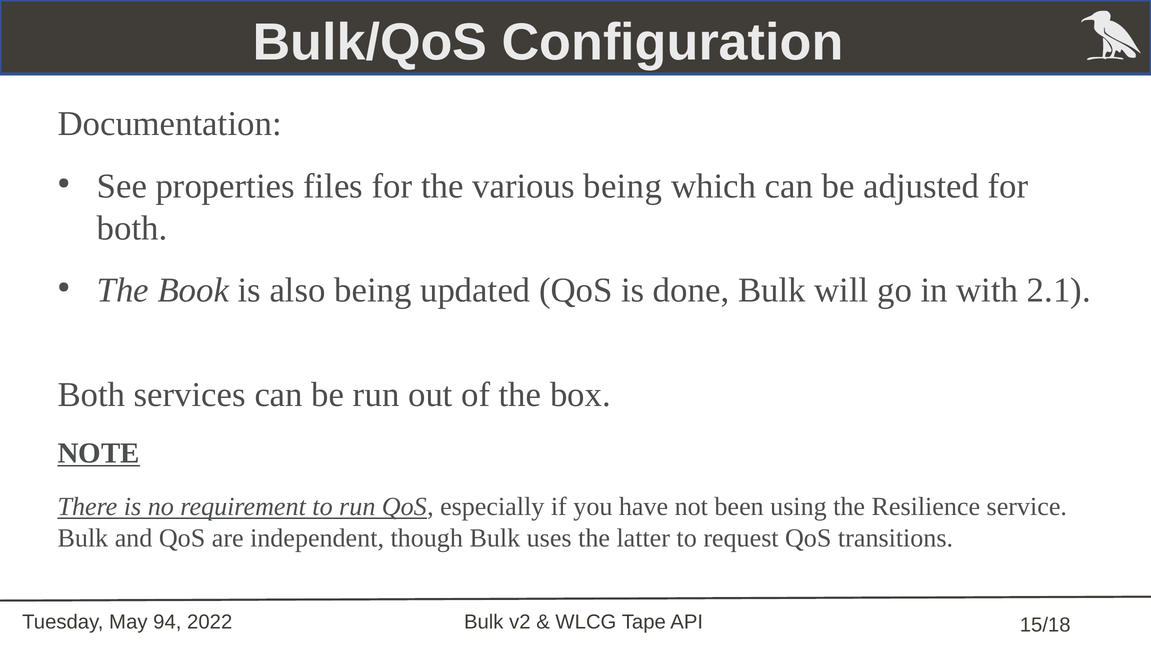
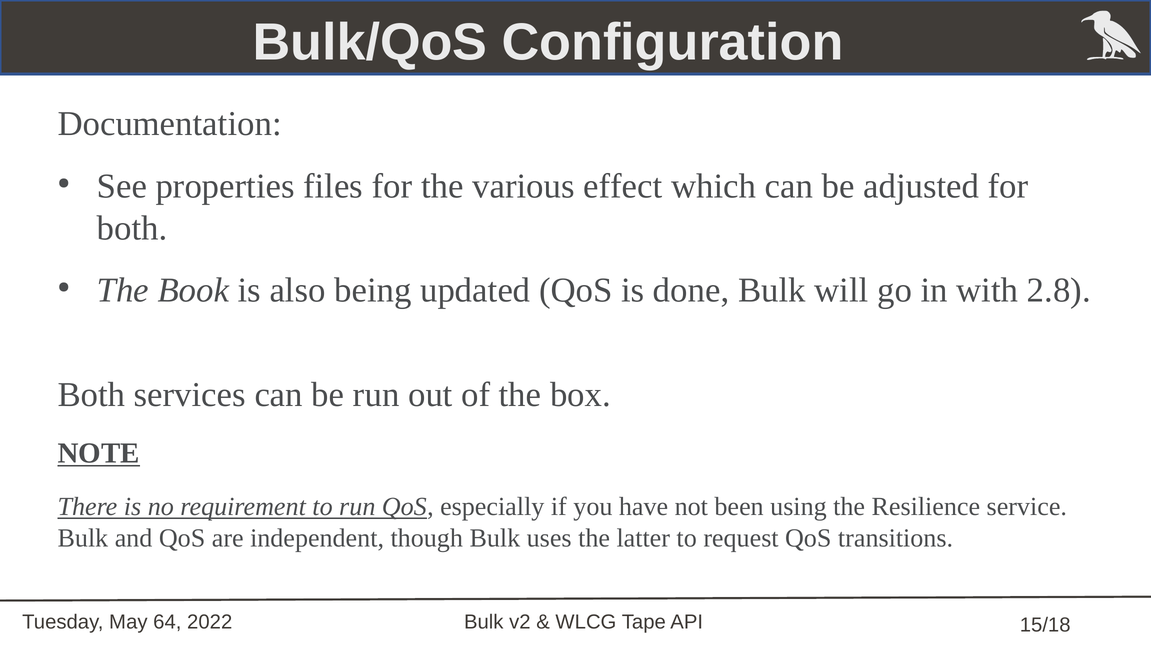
various being: being -> effect
2.1: 2.1 -> 2.8
94: 94 -> 64
